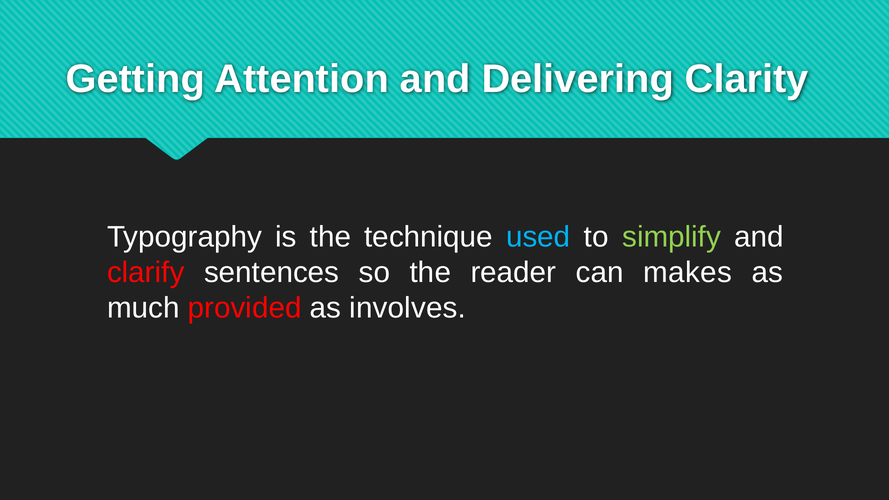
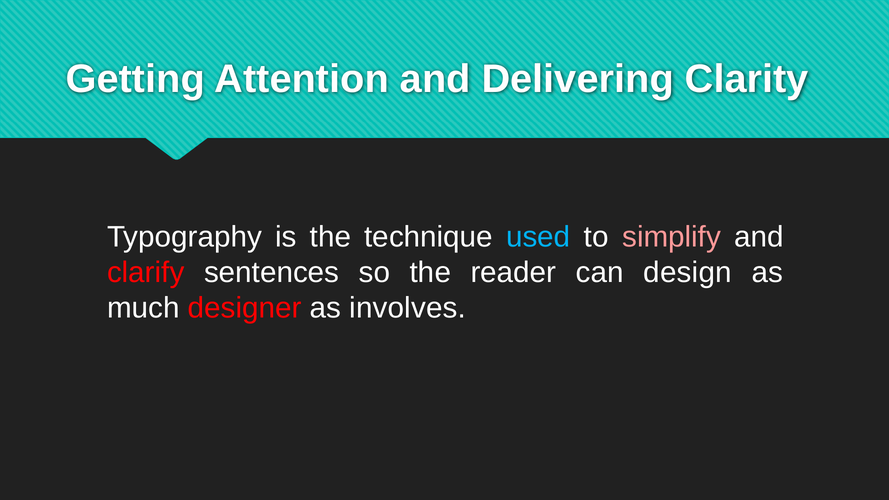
simplify colour: light green -> pink
makes: makes -> design
provided: provided -> designer
